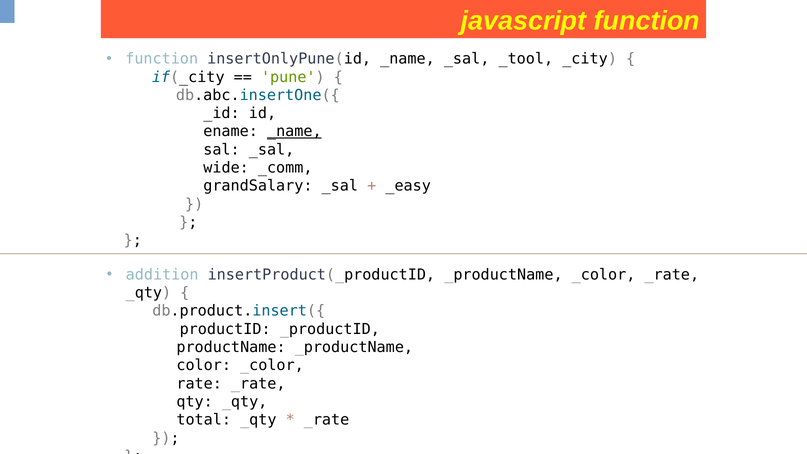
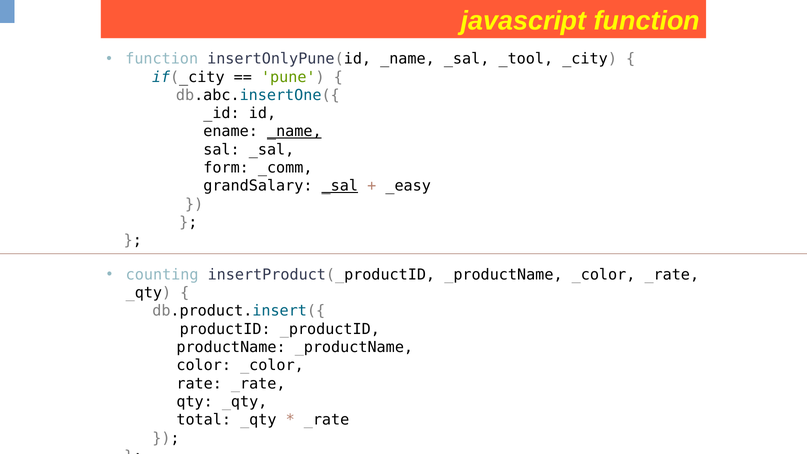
wide: wide -> form
_sal at (340, 186) underline: none -> present
addition: addition -> counting
